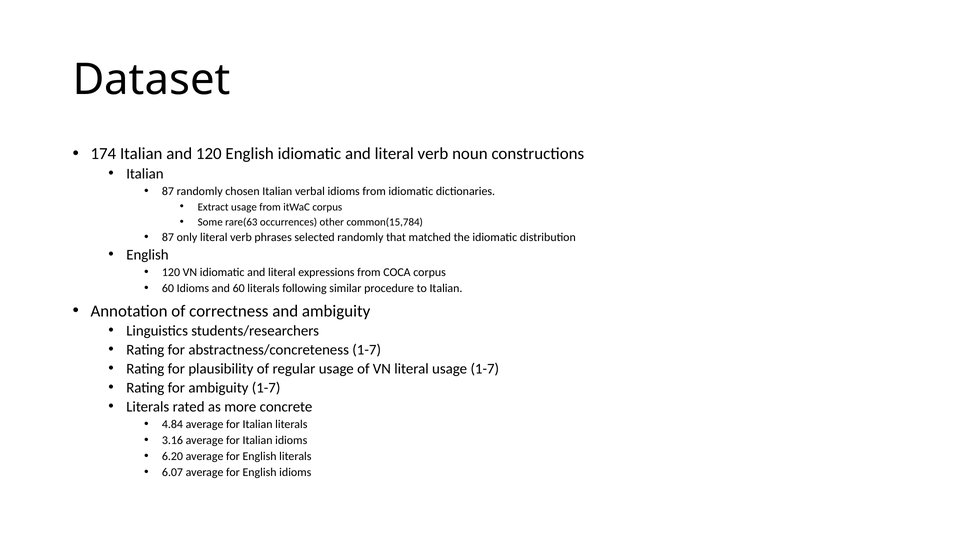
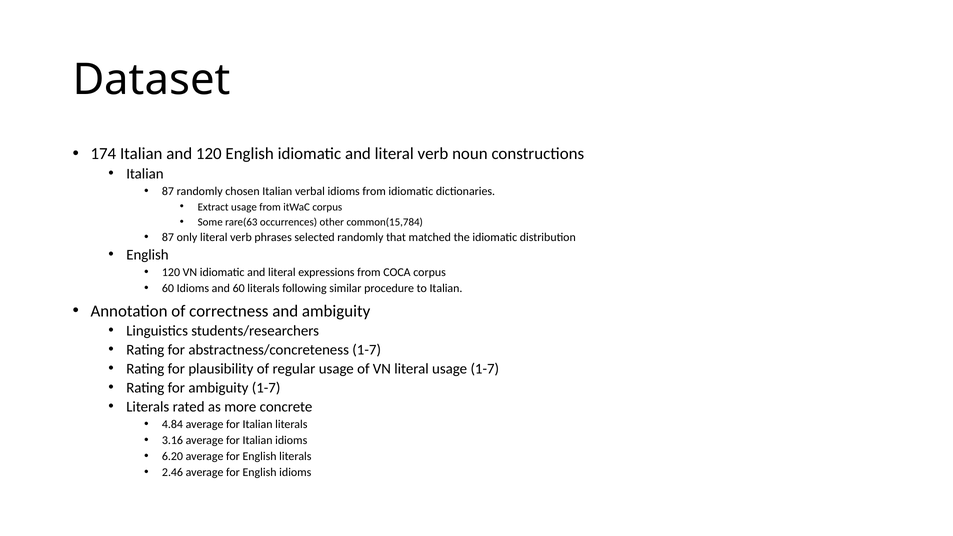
6.07: 6.07 -> 2.46
